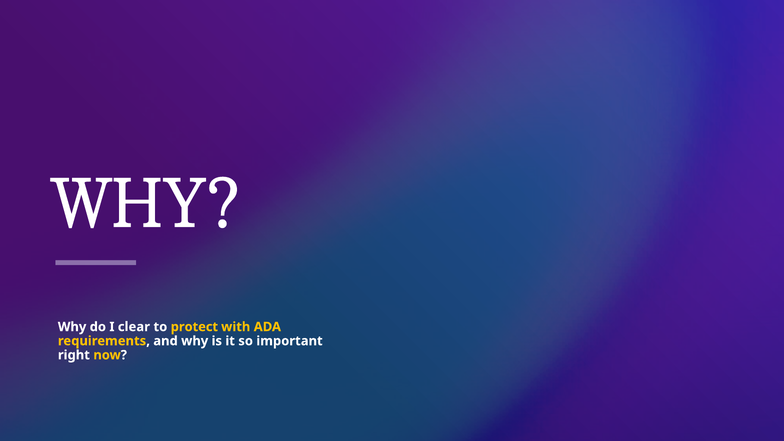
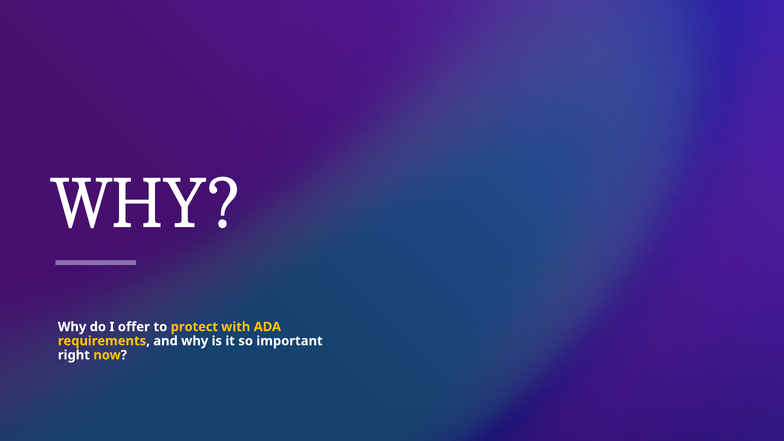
clear: clear -> offer
